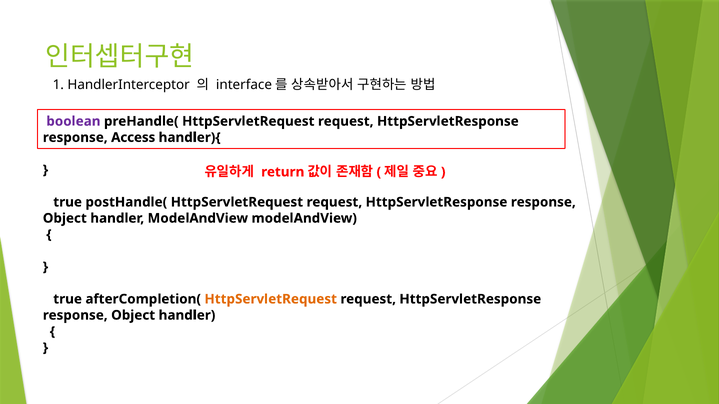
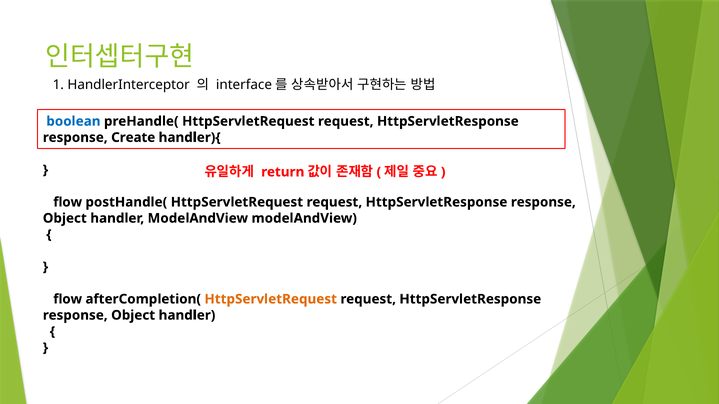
boolean colour: purple -> blue
Access: Access -> Create
true at (68, 202): true -> flow
true at (68, 299): true -> flow
